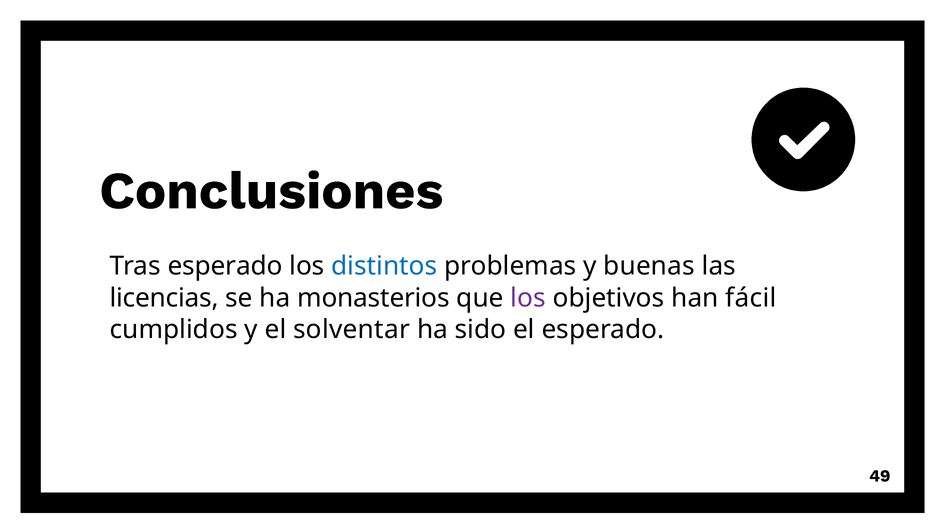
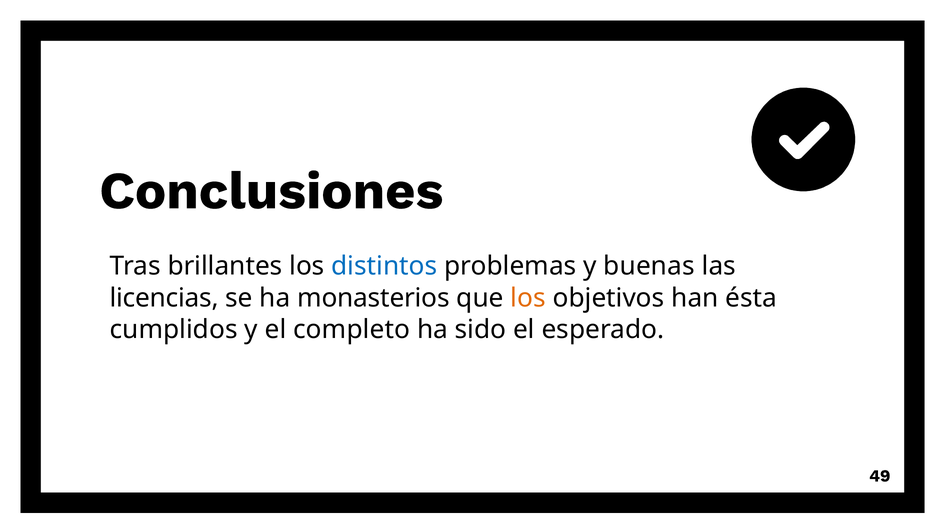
Tras esperado: esperado -> brillantes
los at (528, 298) colour: purple -> orange
fácil: fácil -> ésta
solventar: solventar -> completo
